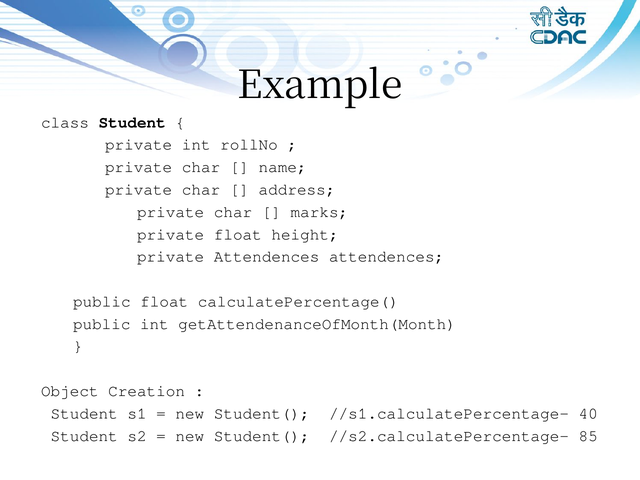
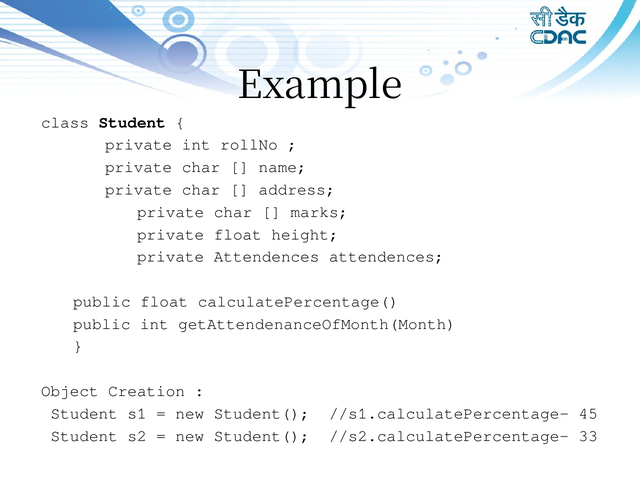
40: 40 -> 45
85: 85 -> 33
